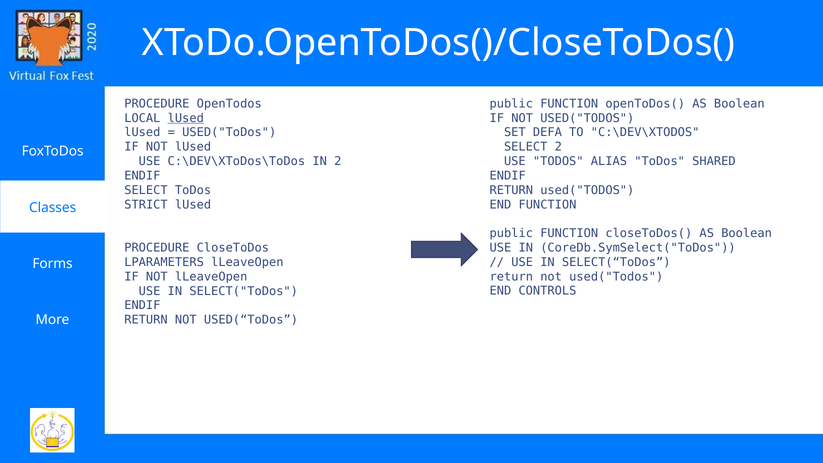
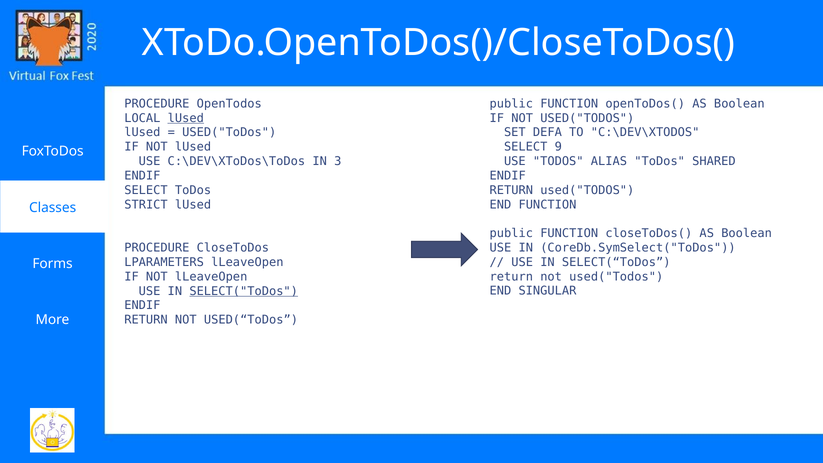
SELECT 2: 2 -> 9
IN 2: 2 -> 3
CONTROLS: CONTROLS -> SINGULAR
SELECT("ToDos underline: none -> present
